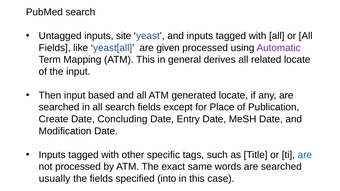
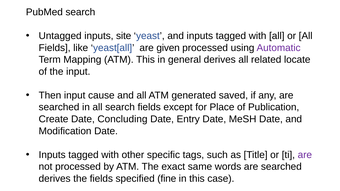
based: based -> cause
generated locate: locate -> saved
are at (305, 155) colour: blue -> purple
usually at (55, 179): usually -> derives
into: into -> fine
